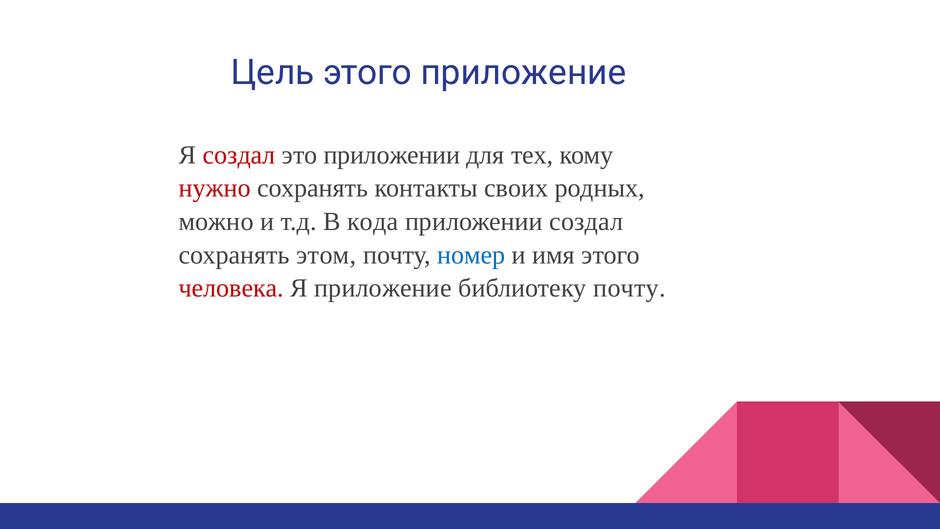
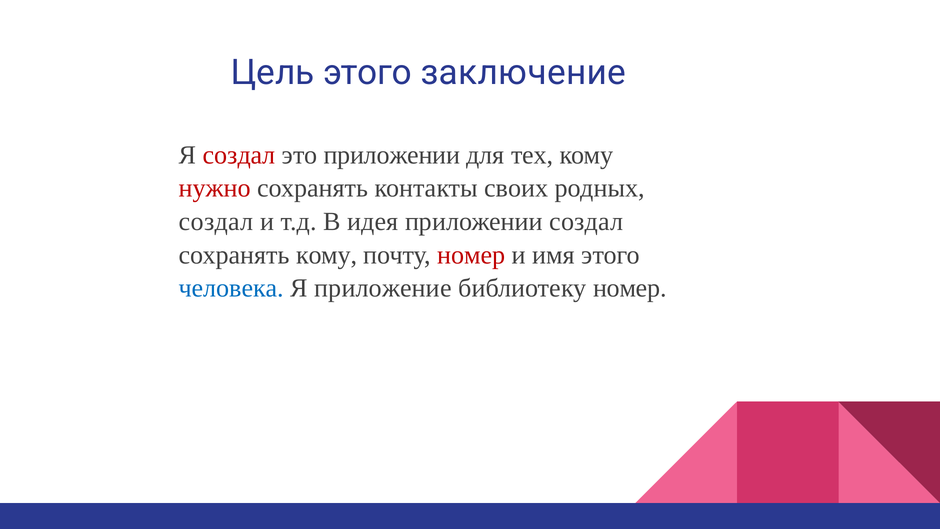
этого приложение: приложение -> заключение
можно at (216, 221): можно -> создал
кода: кода -> идея
сохранять этом: этом -> кому
номер at (471, 255) colour: blue -> red
человека colour: red -> blue
библиотеку почту: почту -> номер
